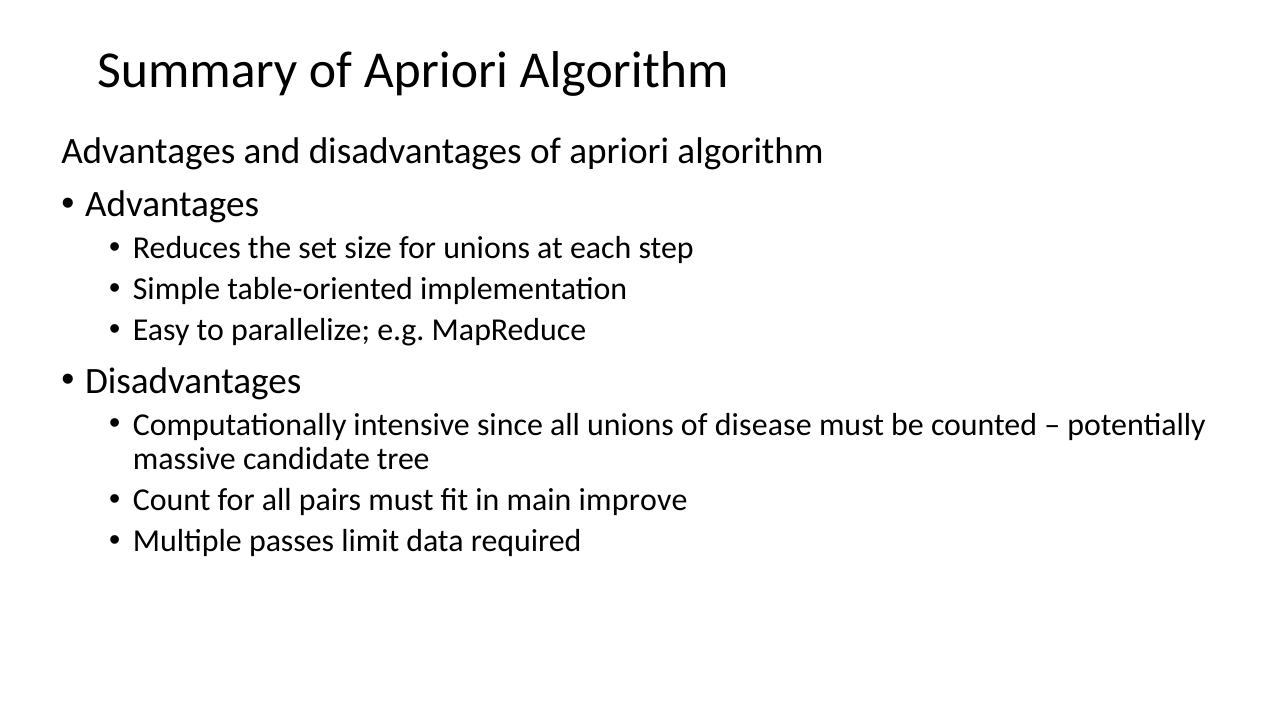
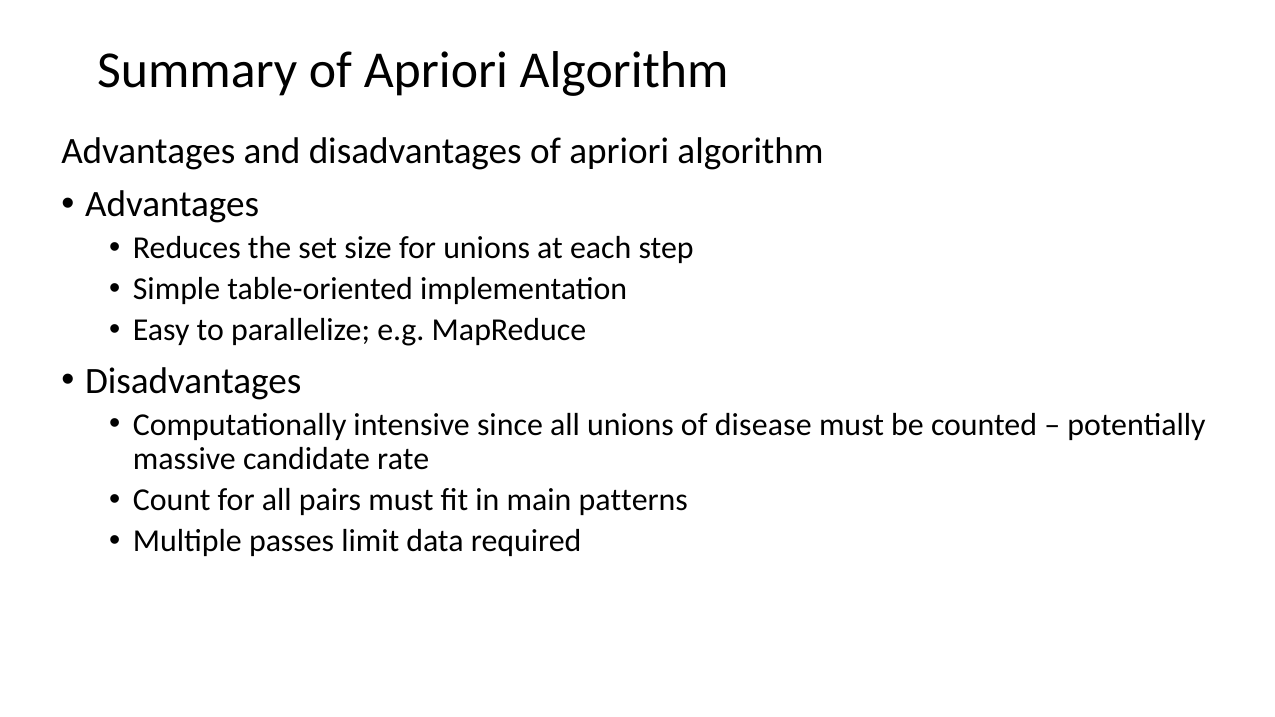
tree: tree -> rate
improve: improve -> patterns
